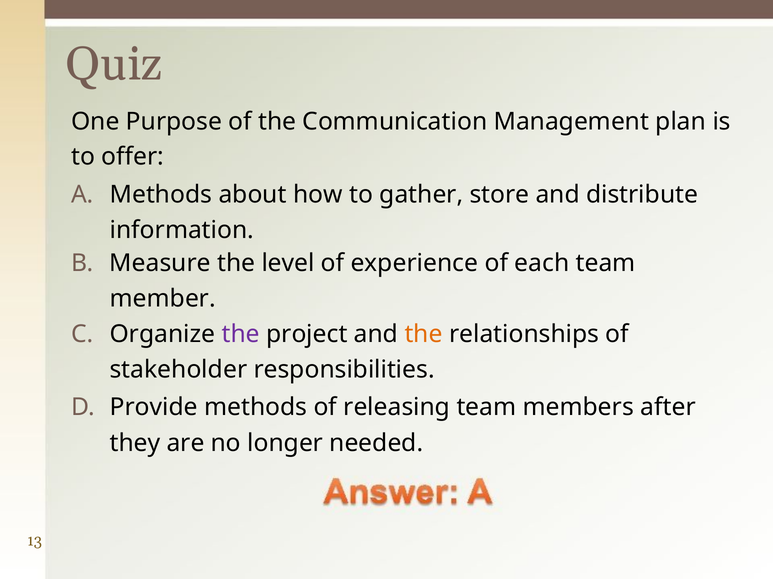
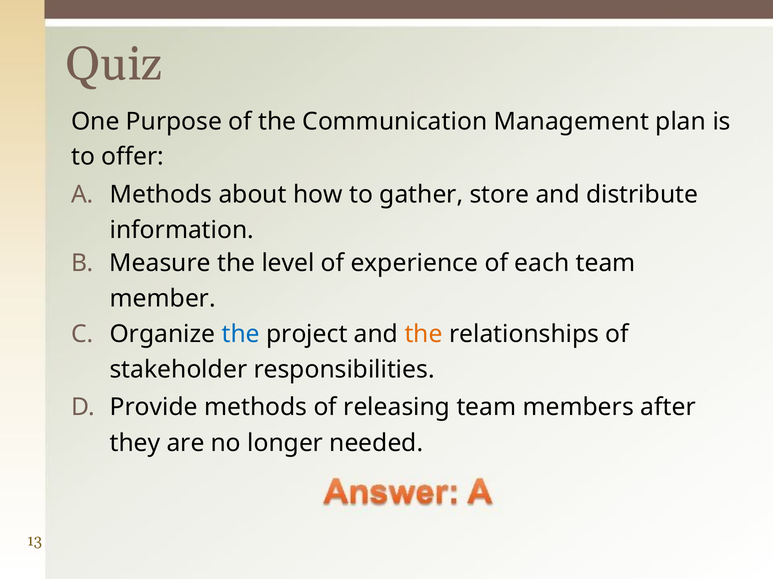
the at (241, 335) colour: purple -> blue
